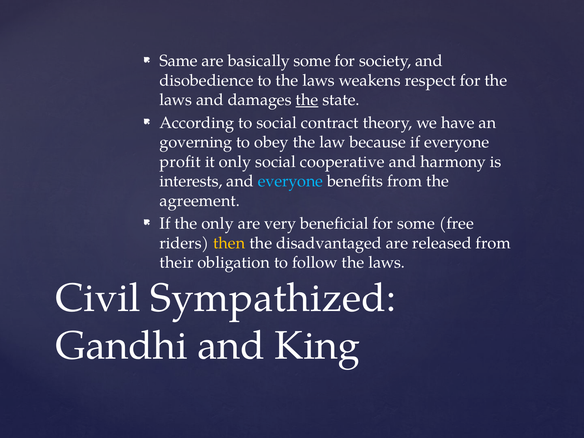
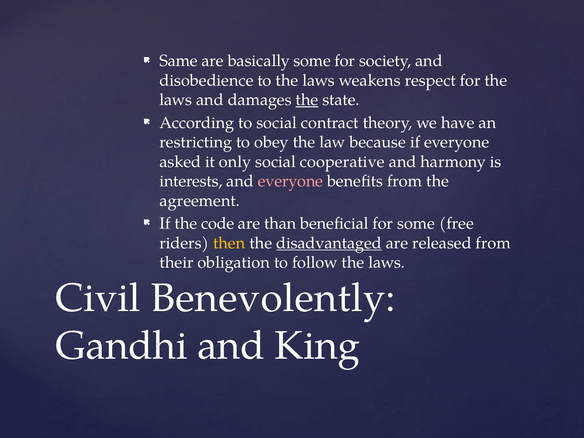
governing: governing -> restricting
profit: profit -> asked
everyone at (290, 181) colour: light blue -> pink
the only: only -> code
very: very -> than
disadvantaged underline: none -> present
Sympathized: Sympathized -> Benevolently
